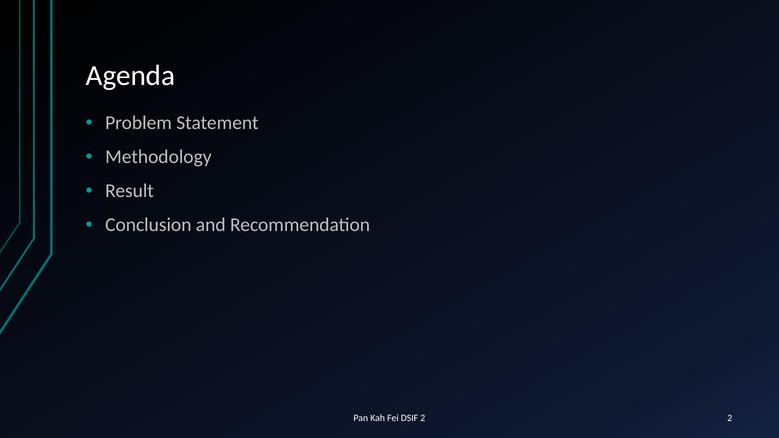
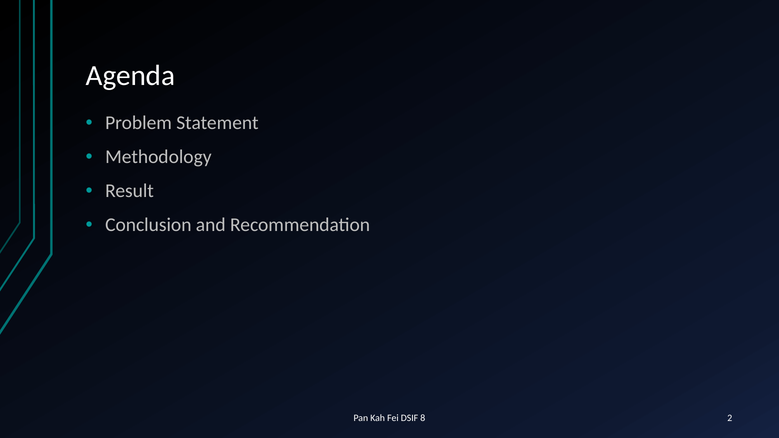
DSIF 2: 2 -> 8
